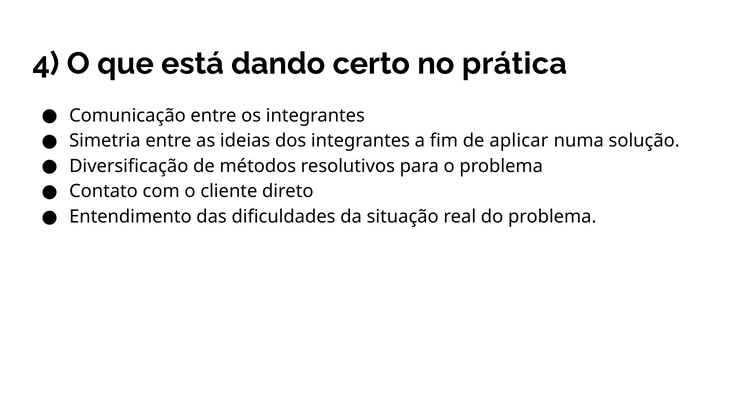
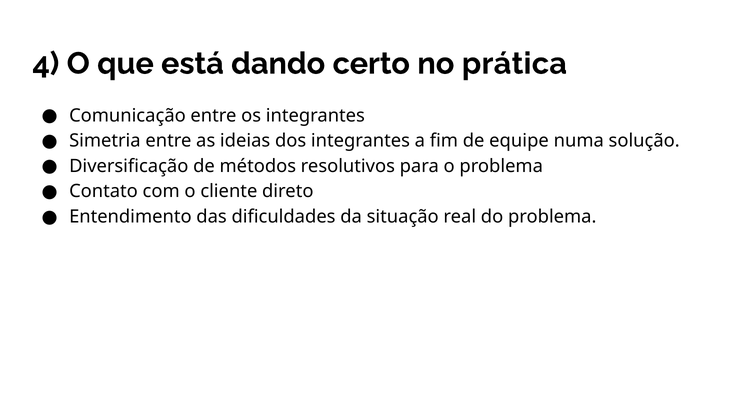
aplicar: aplicar -> equipe
